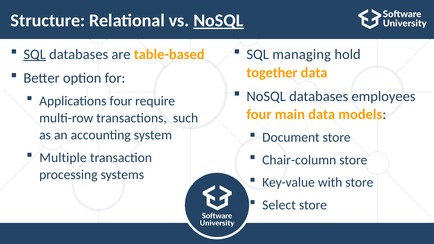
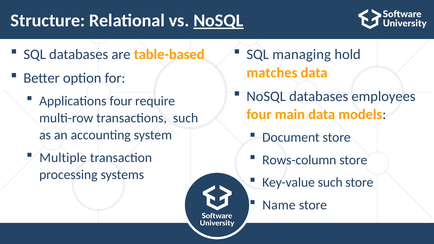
SQL at (35, 54) underline: present -> none
together: together -> matches
Chair-column: Chair-column -> Rows-column
Key-value with: with -> such
Select: Select -> Name
